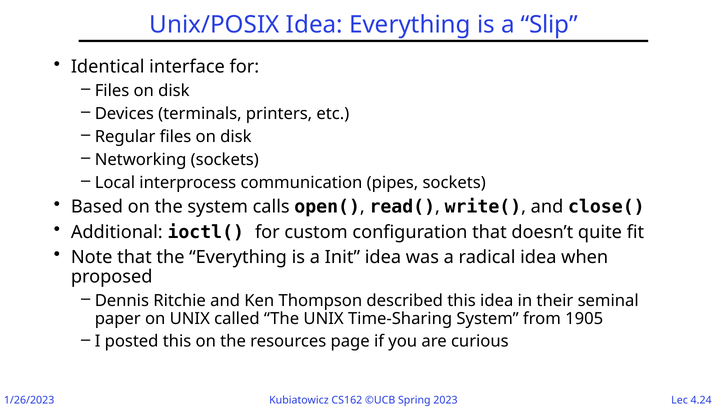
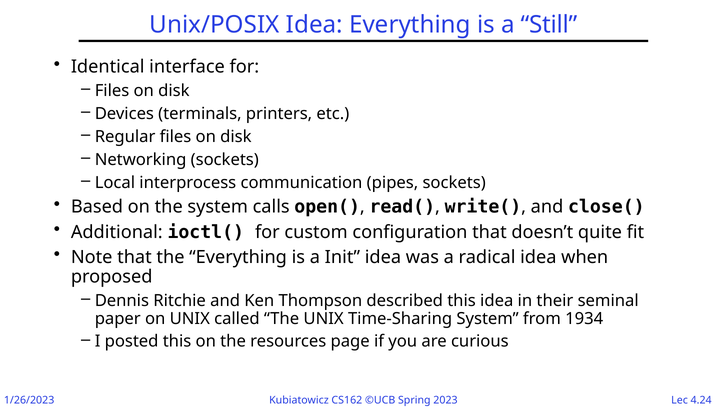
Slip: Slip -> Still
1905: 1905 -> 1934
